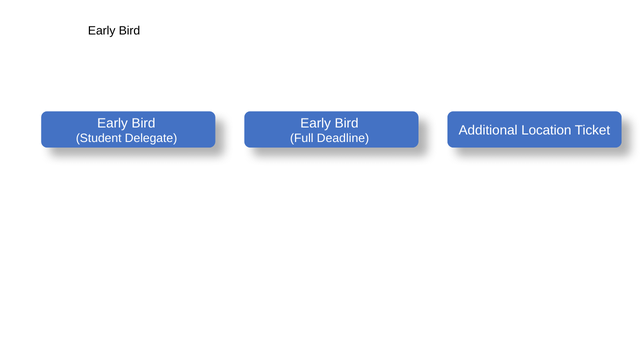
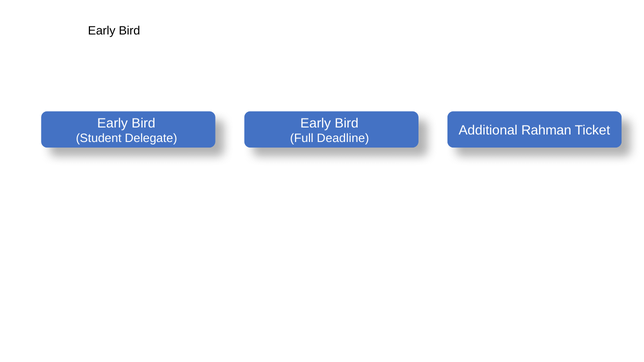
Location: Location -> Rahman
